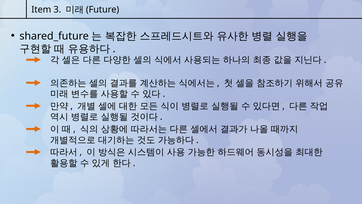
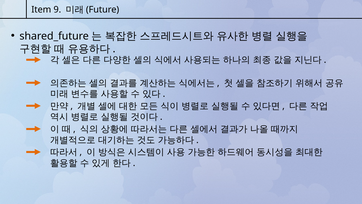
3: 3 -> 9
